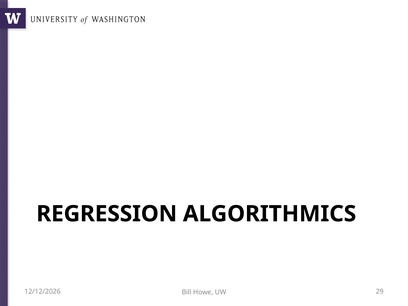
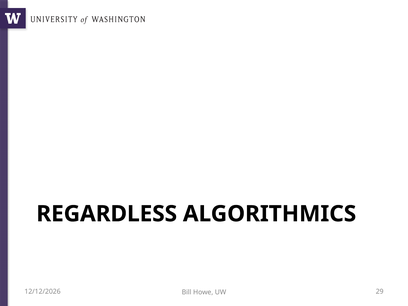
REGRESSION: REGRESSION -> REGARDLESS
